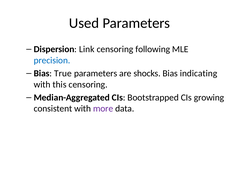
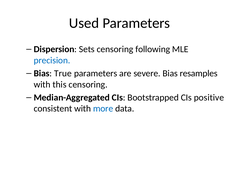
Link: Link -> Sets
shocks: shocks -> severe
indicating: indicating -> resamples
growing: growing -> positive
more colour: purple -> blue
